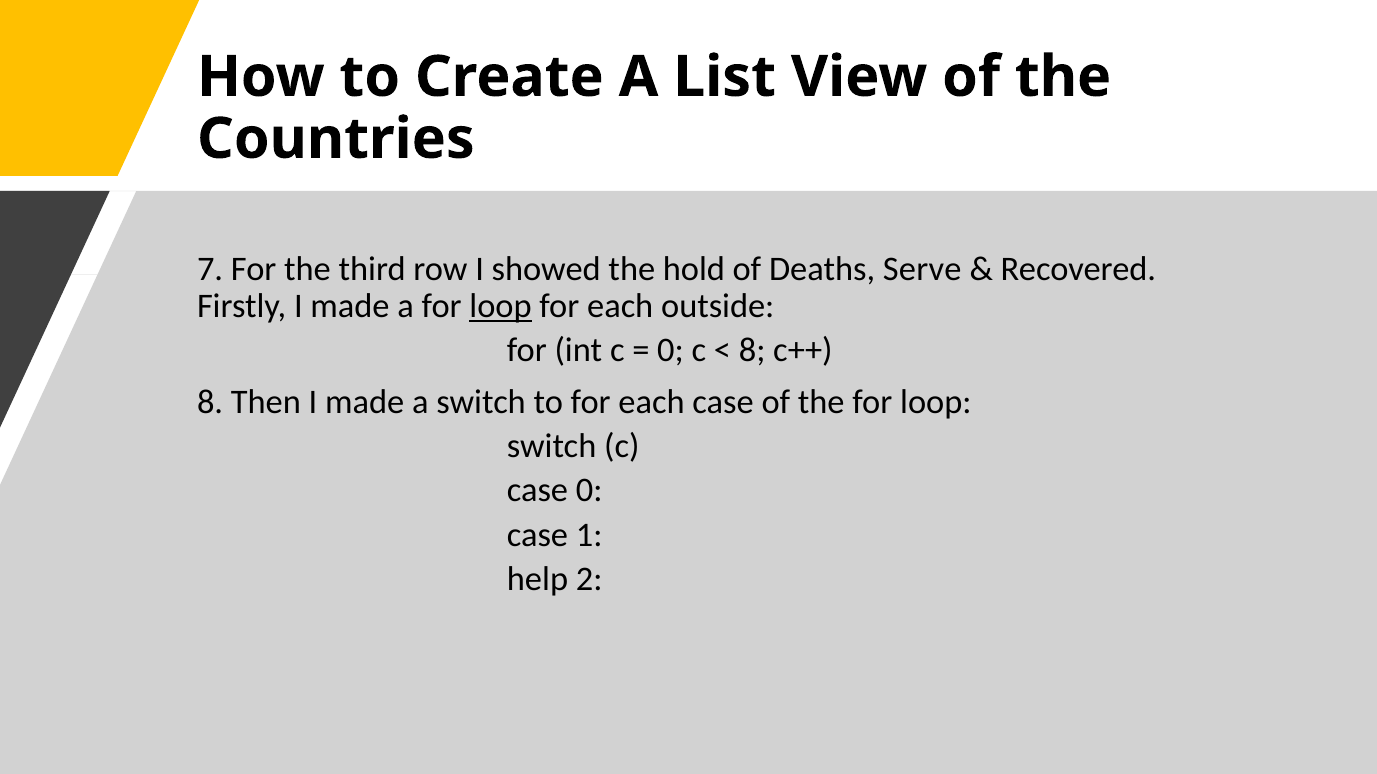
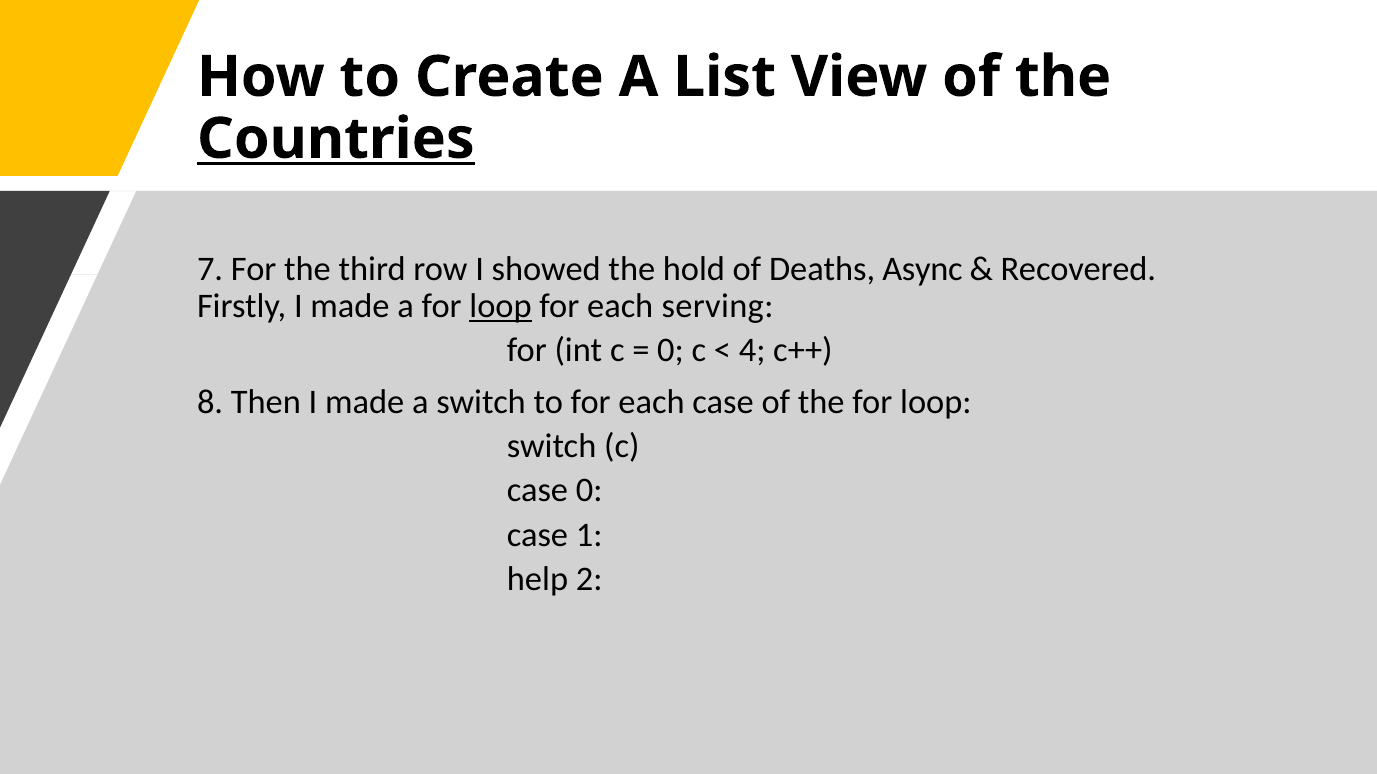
Countries underline: none -> present
Serve: Serve -> Async
outside: outside -> serving
8 at (752, 351): 8 -> 4
